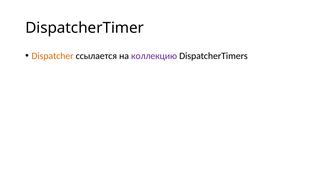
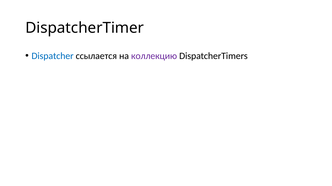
Dispatcher colour: orange -> blue
